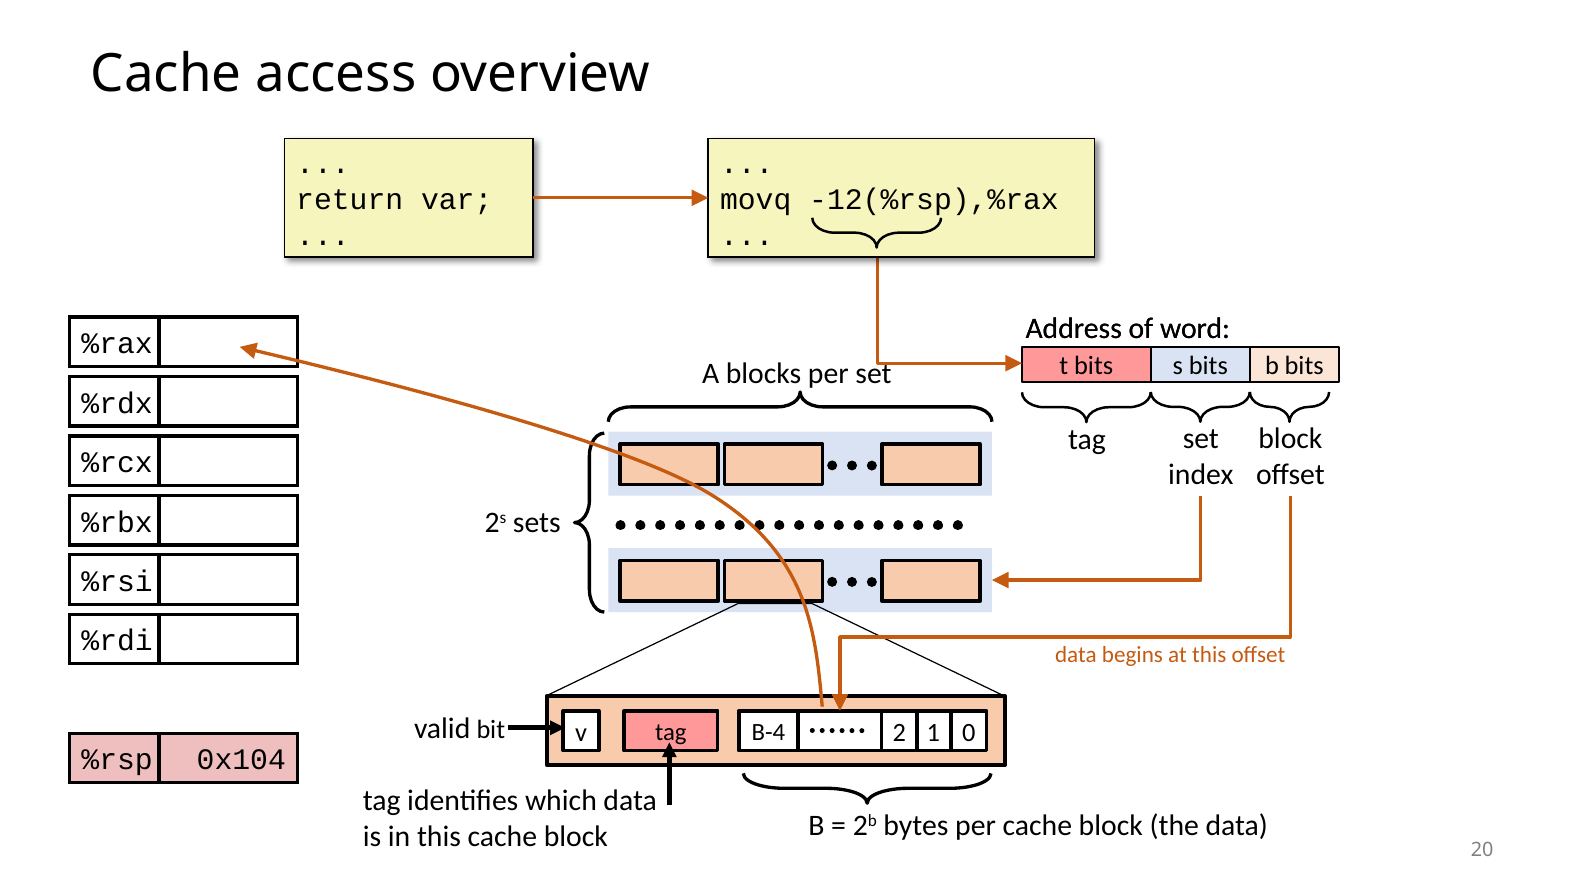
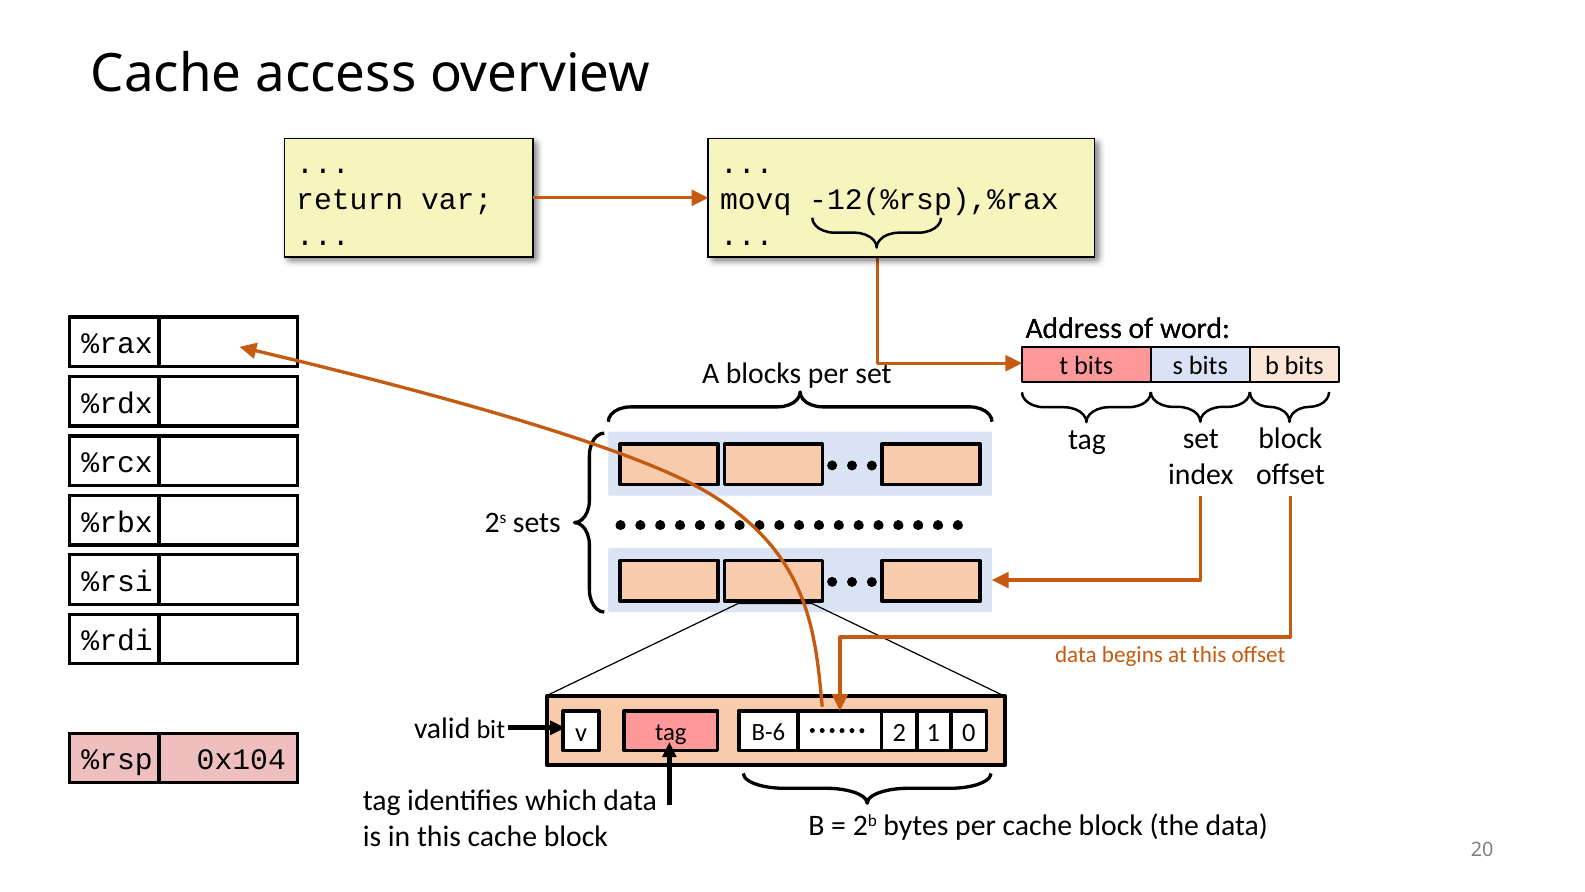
B-4: B-4 -> B-6
